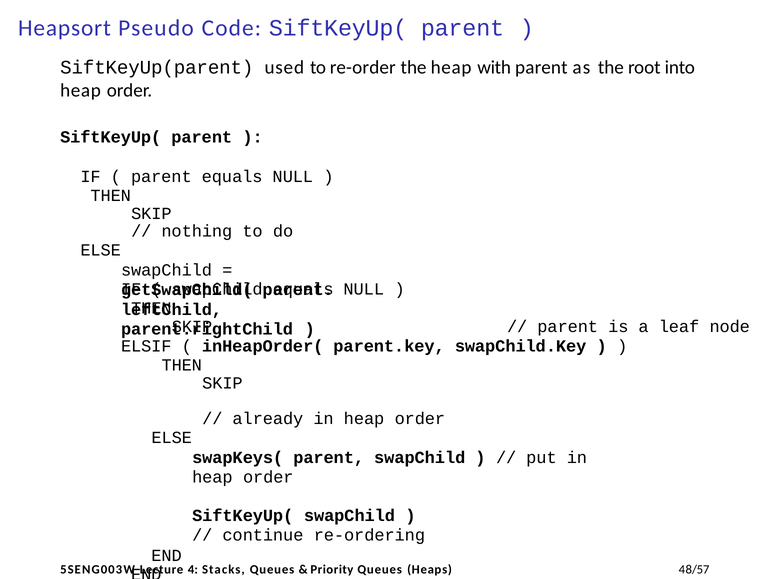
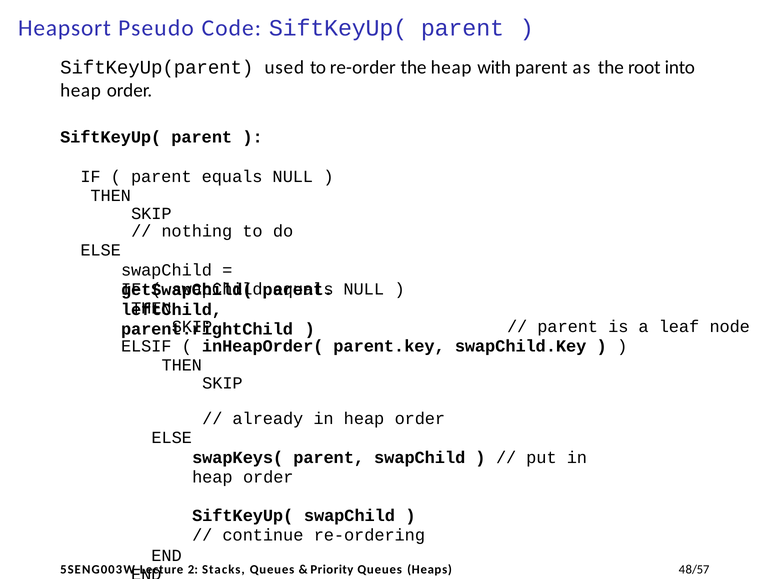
4: 4 -> 2
